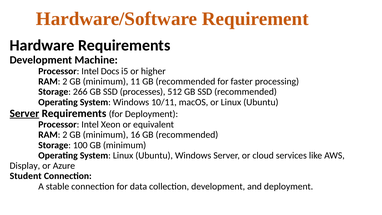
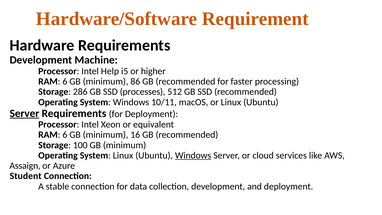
Docs: Docs -> Help
2 at (65, 81): 2 -> 6
11: 11 -> 86
266: 266 -> 286
2 at (65, 135): 2 -> 6
Windows at (193, 155) underline: none -> present
Display: Display -> Assaign
